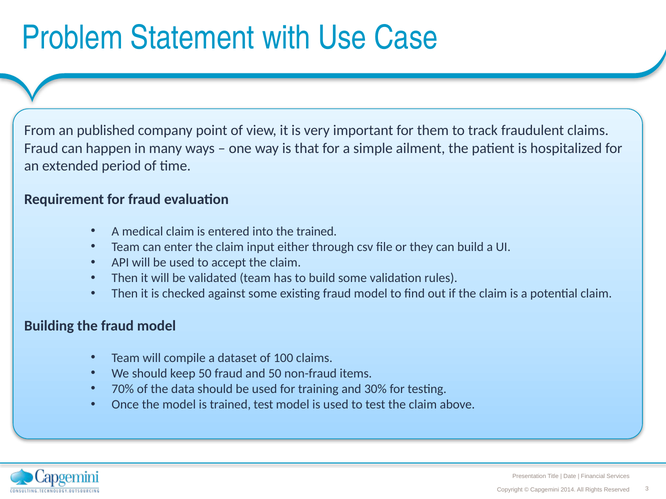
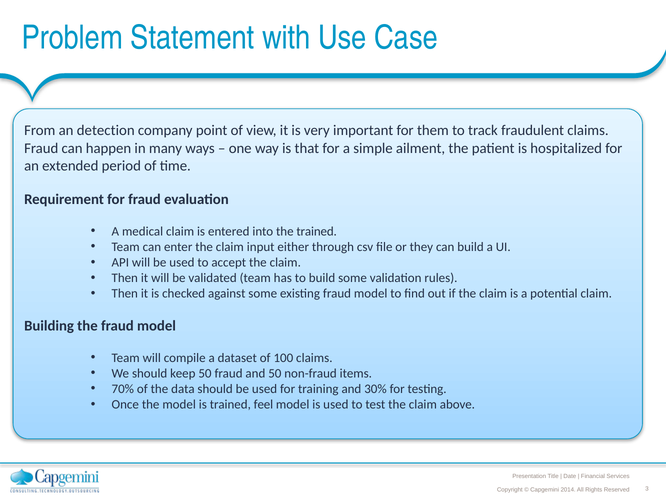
published: published -> detection
trained test: test -> feel
